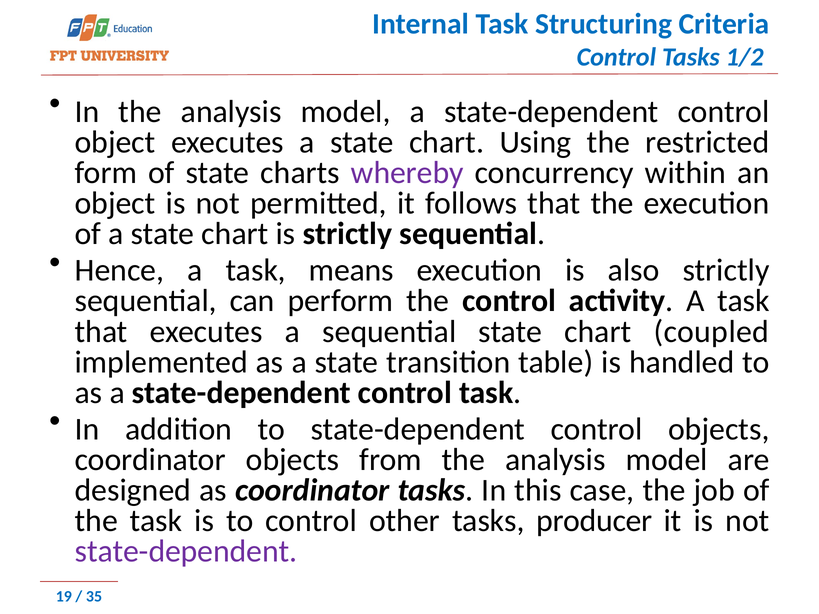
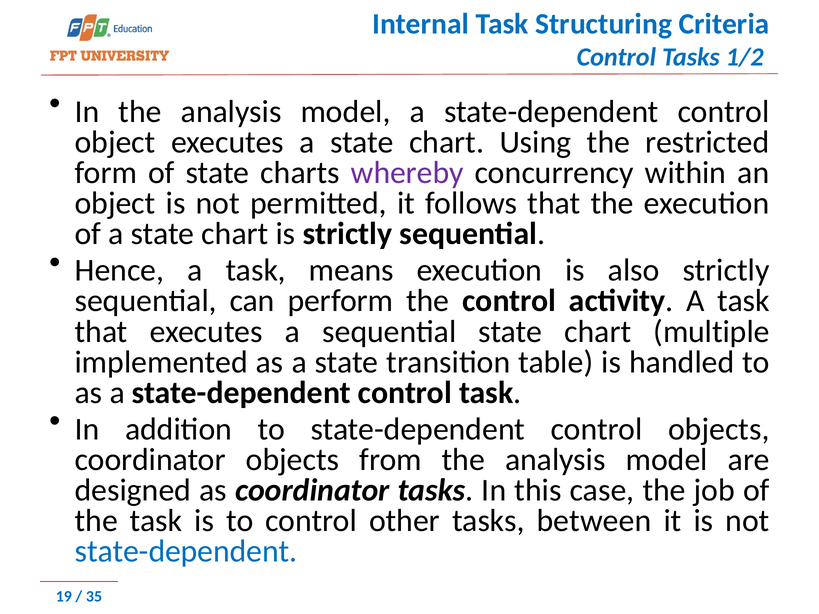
coupled: coupled -> multiple
producer: producer -> between
state-dependent at (186, 552) colour: purple -> blue
